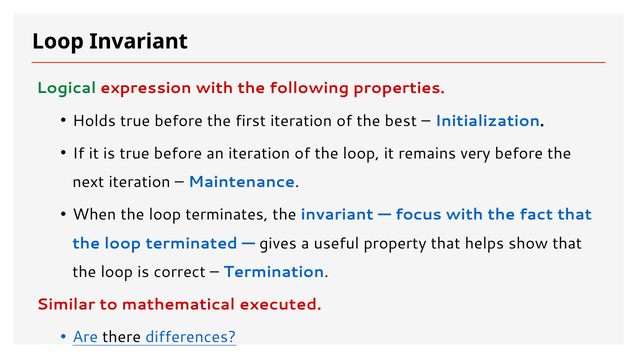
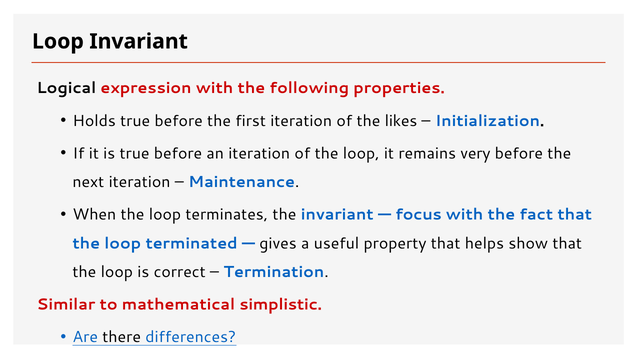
Logical colour: green -> black
best: best -> likes
executed: executed -> simplistic
